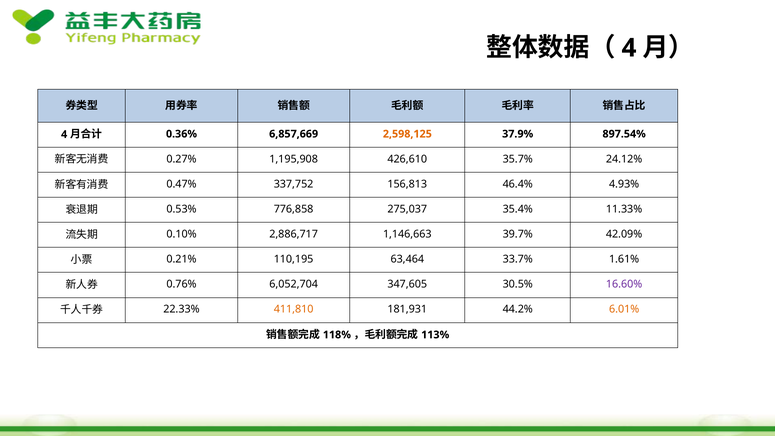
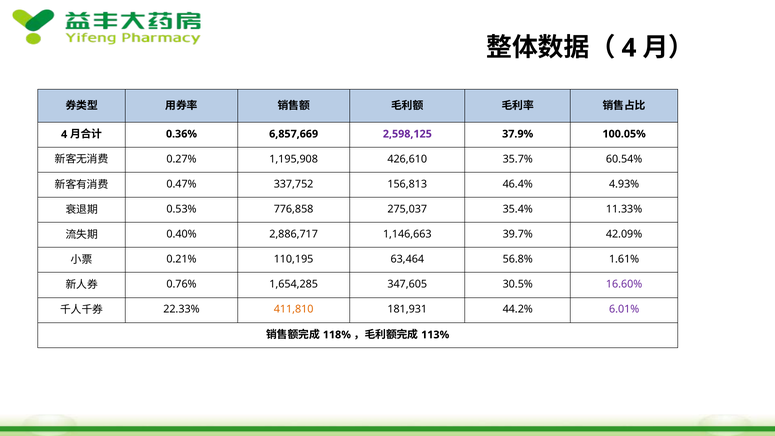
2,598,125 colour: orange -> purple
897.54%: 897.54% -> 100.05%
24.12%: 24.12% -> 60.54%
0.10%: 0.10% -> 0.40%
33.7%: 33.7% -> 56.8%
6,052,704: 6,052,704 -> 1,654,285
6.01% colour: orange -> purple
